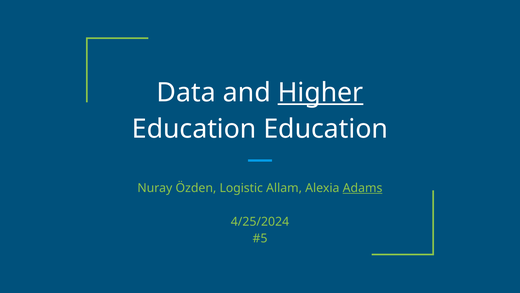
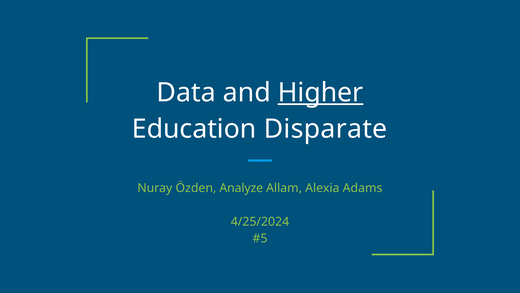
Education Education: Education -> Disparate
Logistic: Logistic -> Analyze
Adams underline: present -> none
